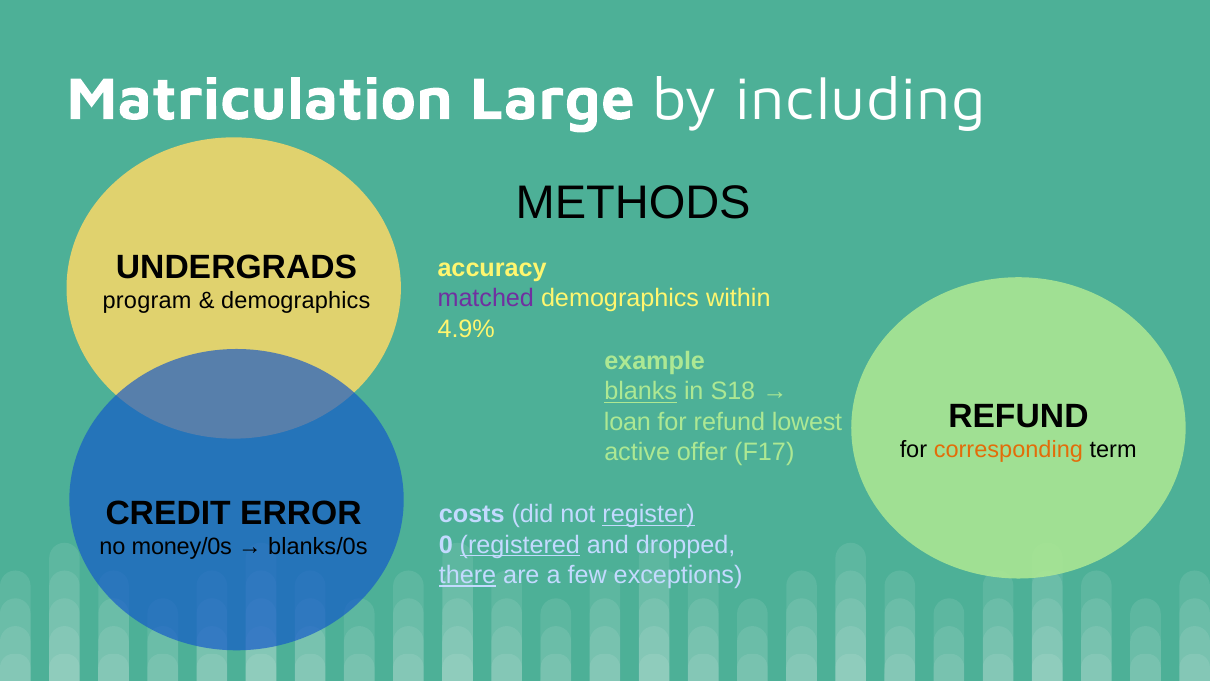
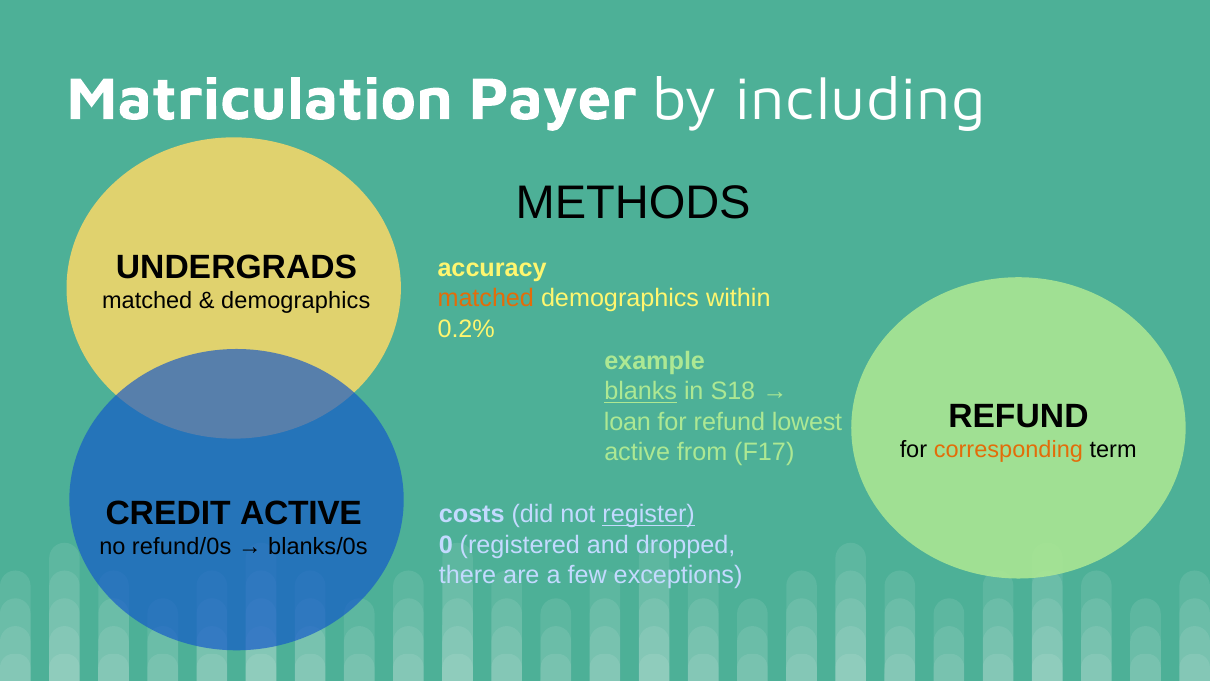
Large: Large -> Payer
matched at (486, 298) colour: purple -> orange
program at (147, 300): program -> matched
4.9%: 4.9% -> 0.2%
offer: offer -> from
CREDIT ERROR: ERROR -> ACTIVE
registered underline: present -> none
money/0s: money/0s -> refund/0s
there underline: present -> none
